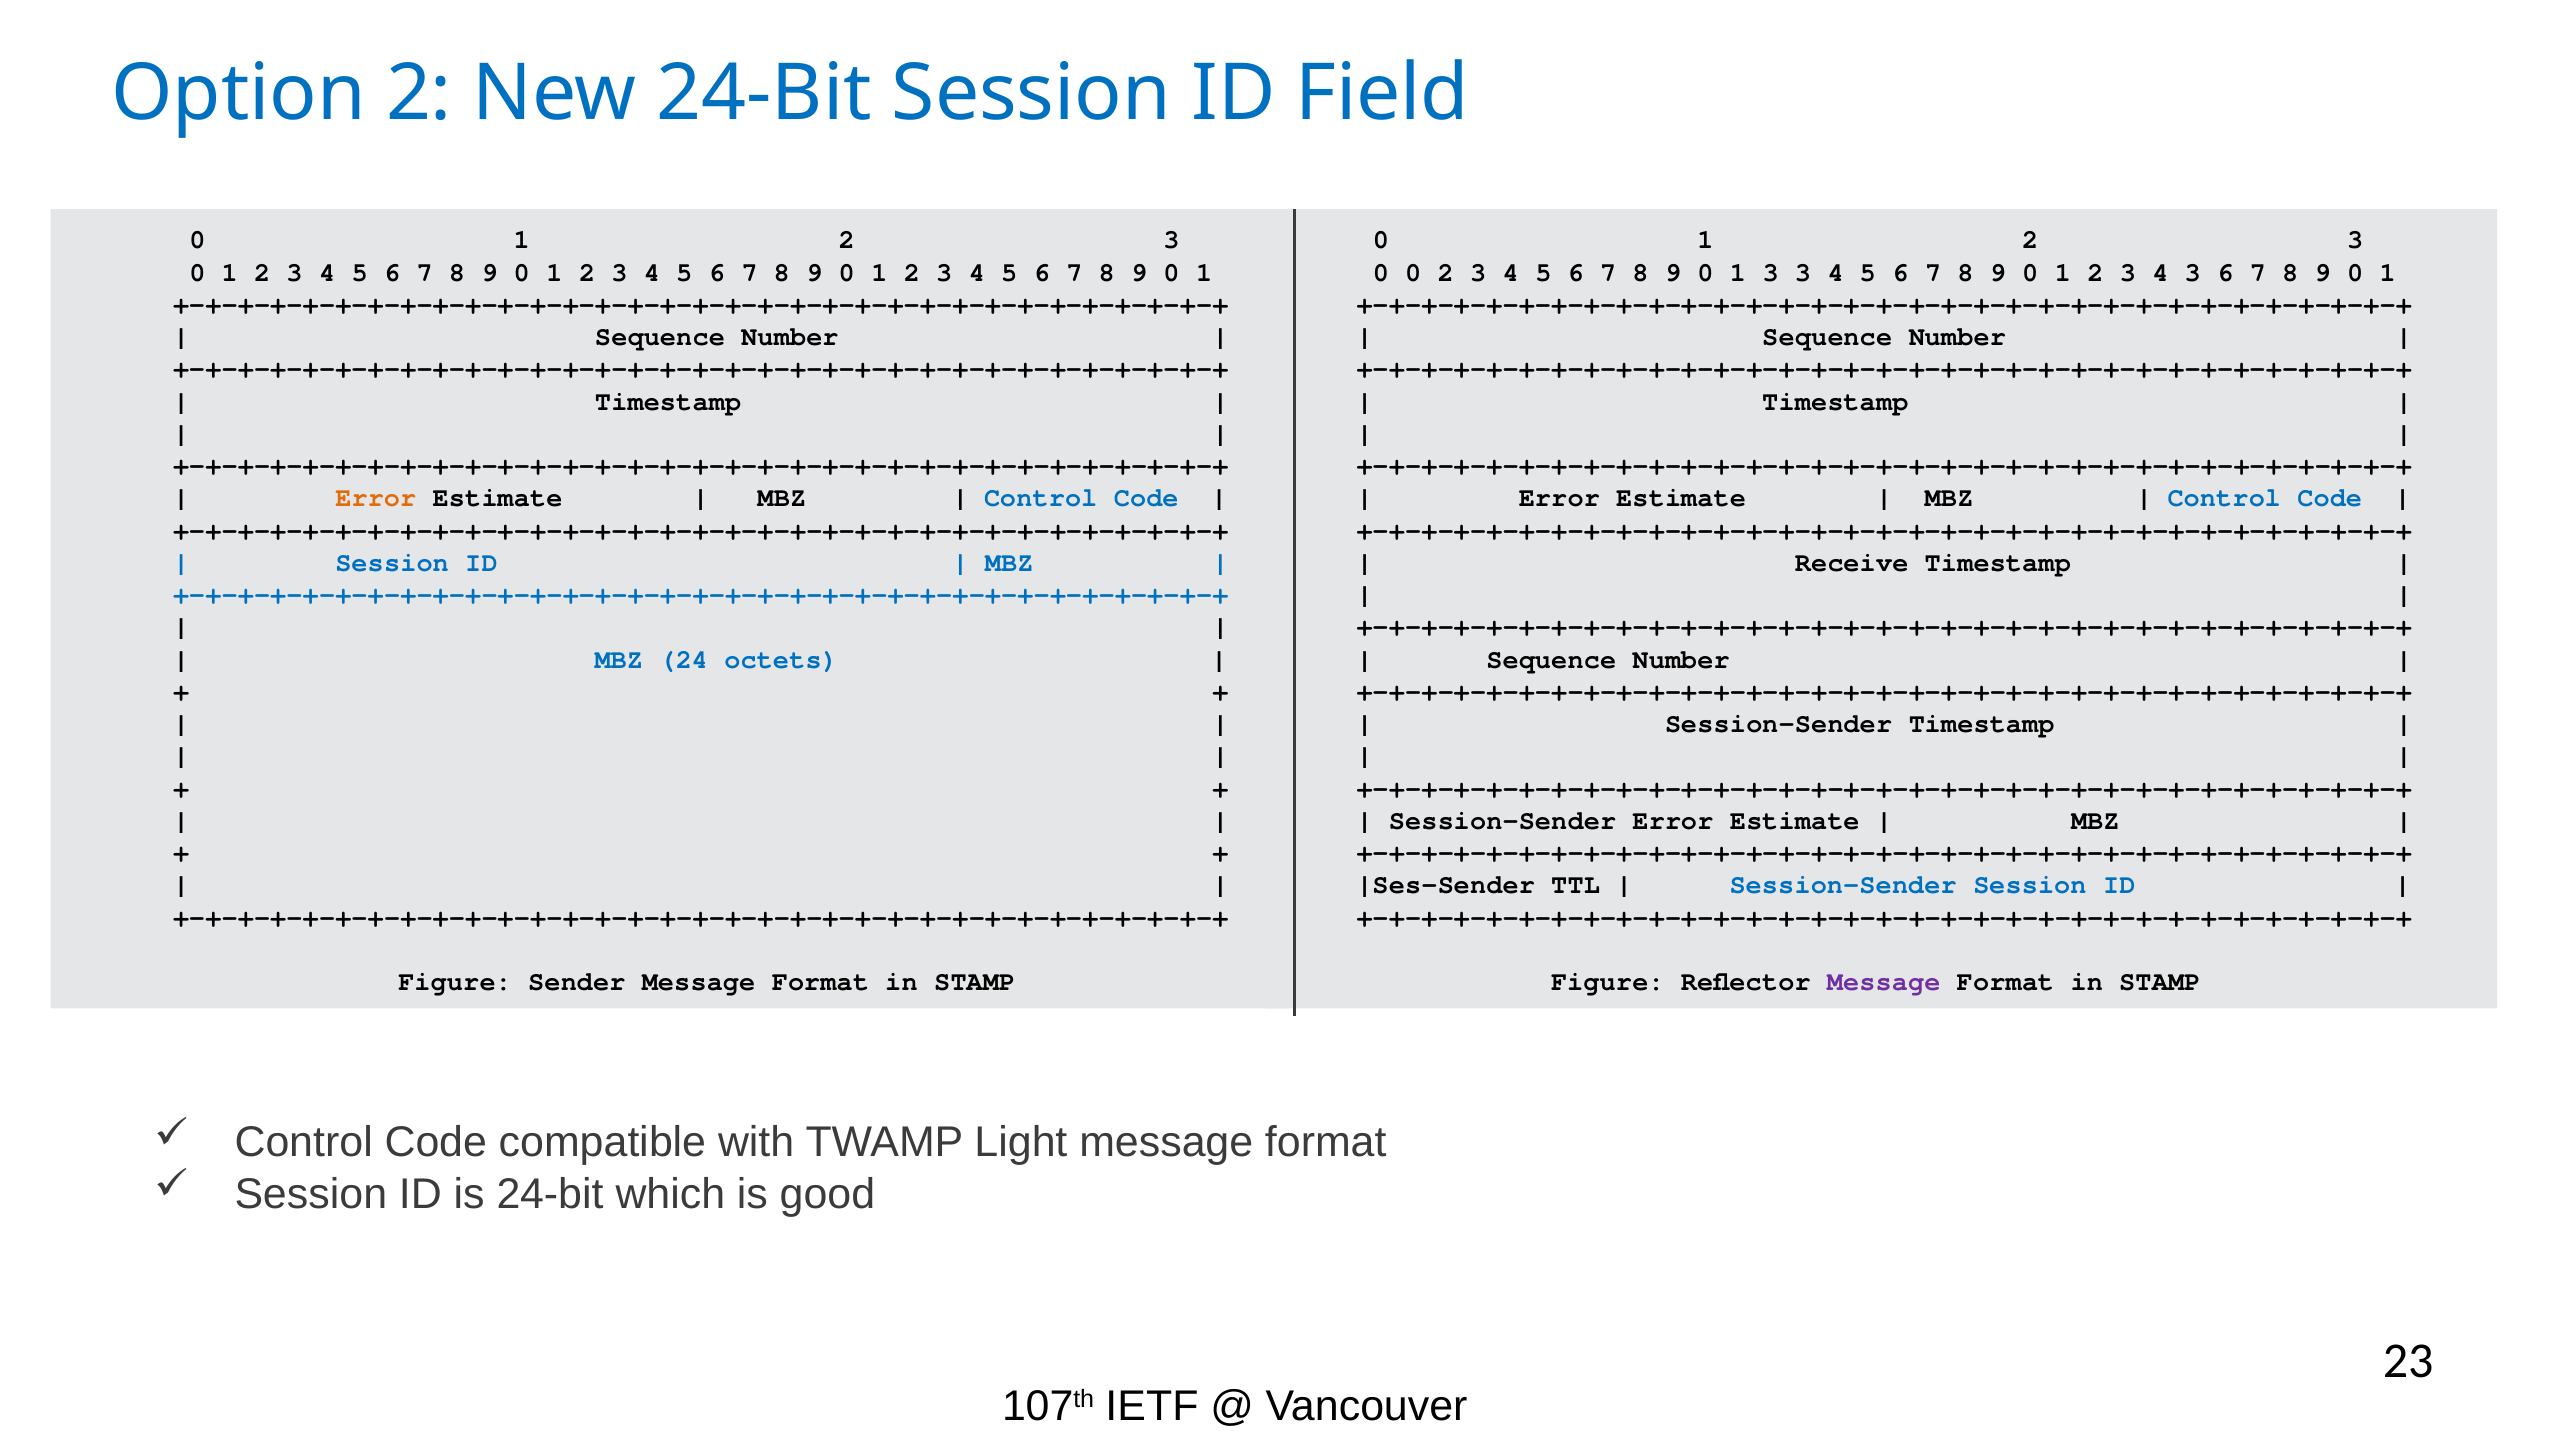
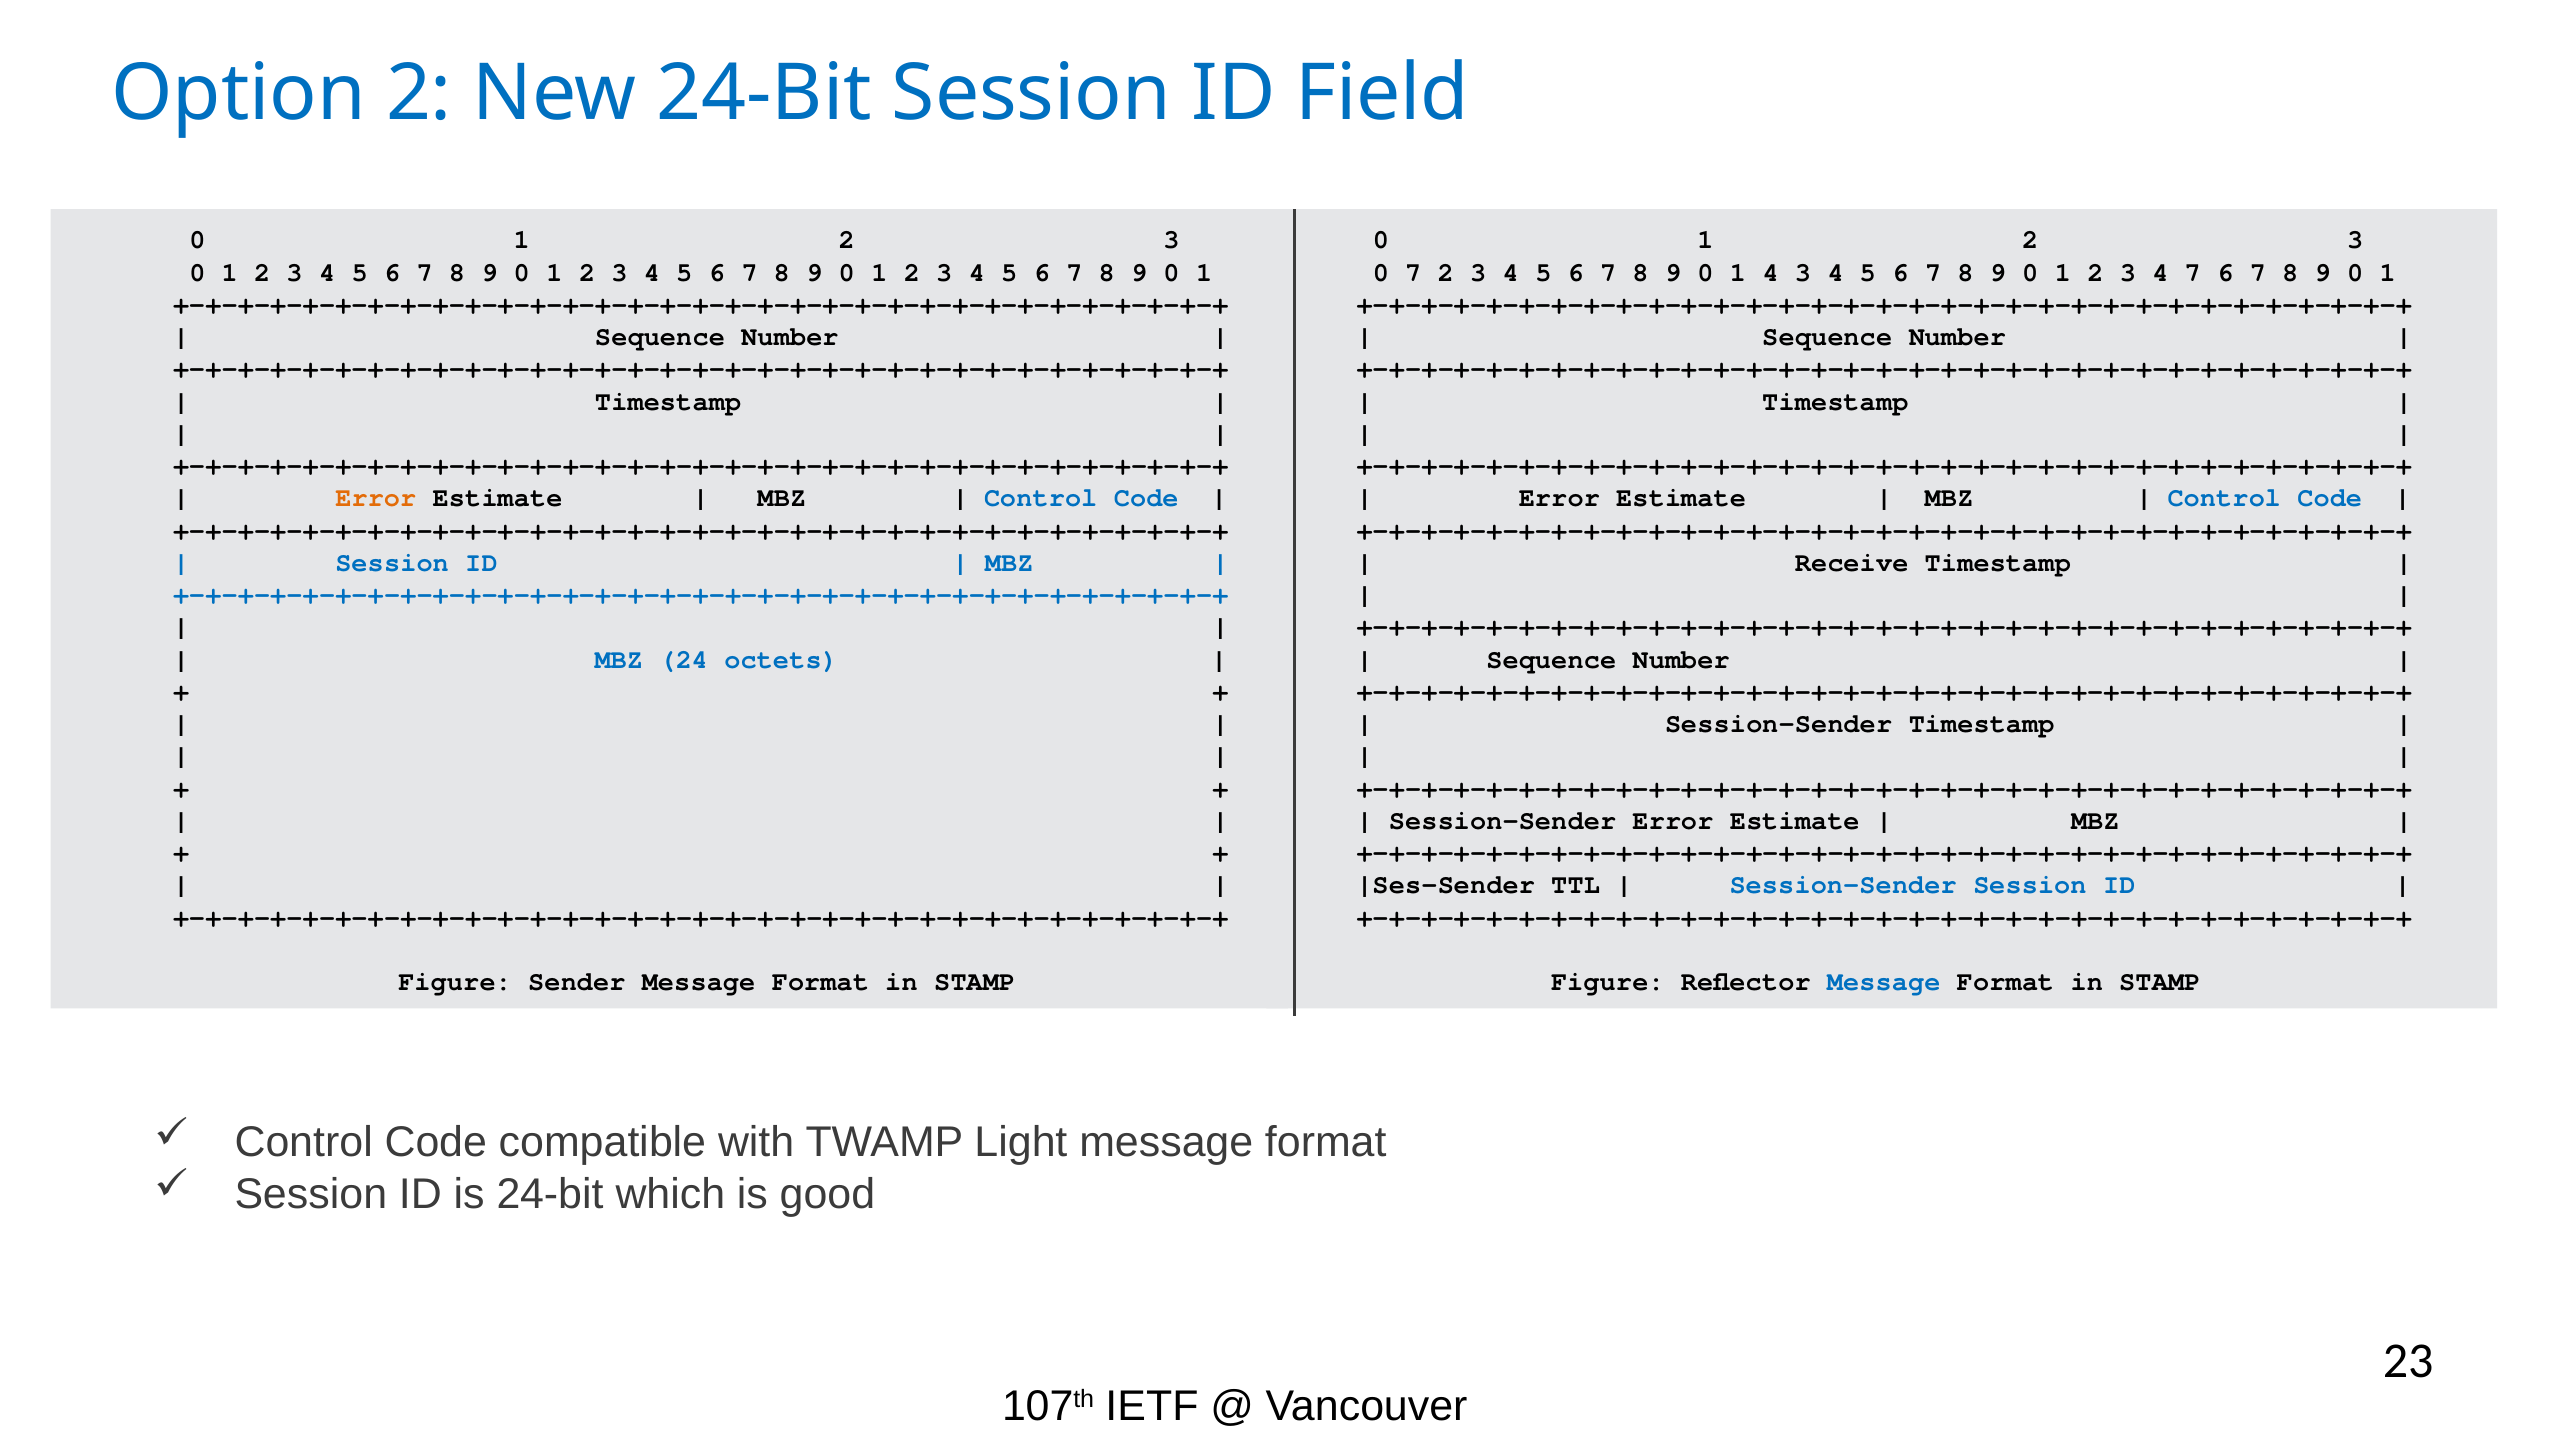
0 0: 0 -> 7
1 3: 3 -> 4
4 3: 3 -> 7
Message at (1884, 982) colour: purple -> blue
